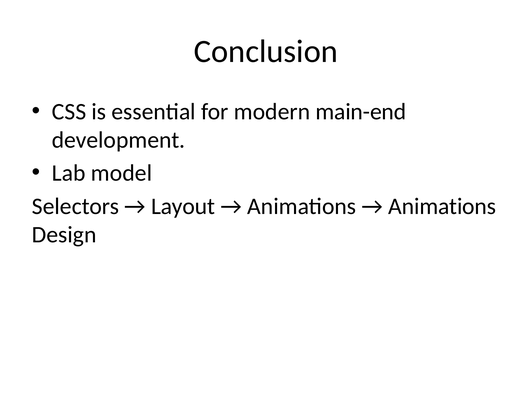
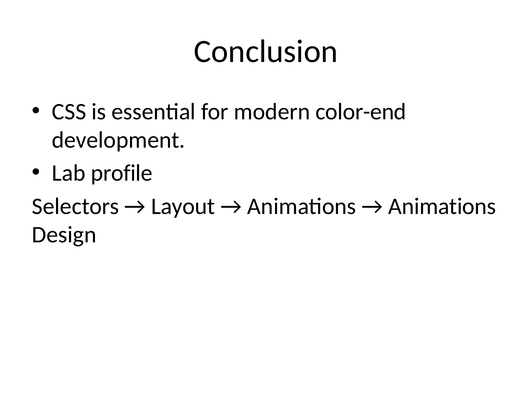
main-end: main-end -> color-end
model: model -> profile
